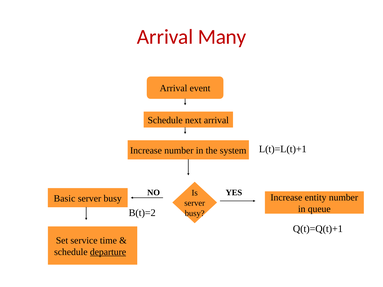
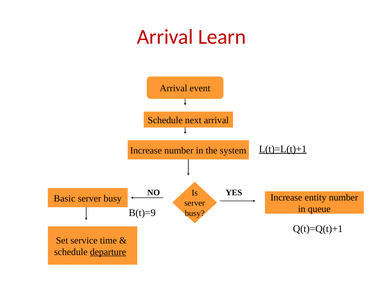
Many: Many -> Learn
L(t)=L(t)+1 underline: none -> present
B(t)=2: B(t)=2 -> B(t)=9
